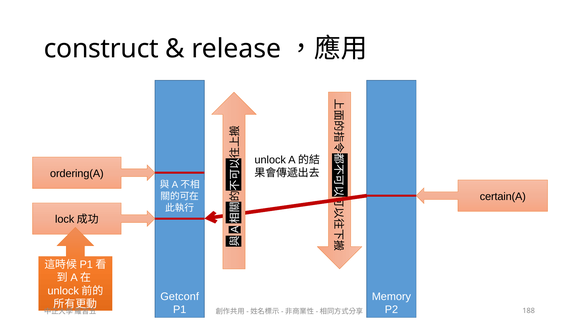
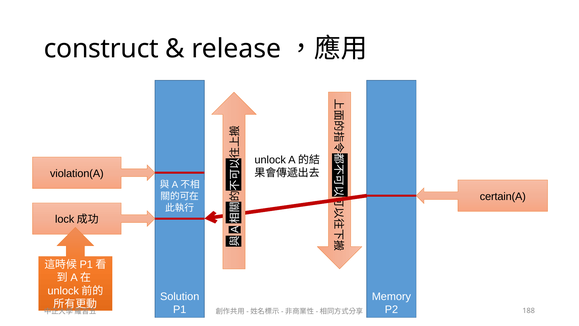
ordering(A: ordering(A -> violation(A
Getconf: Getconf -> Solution
